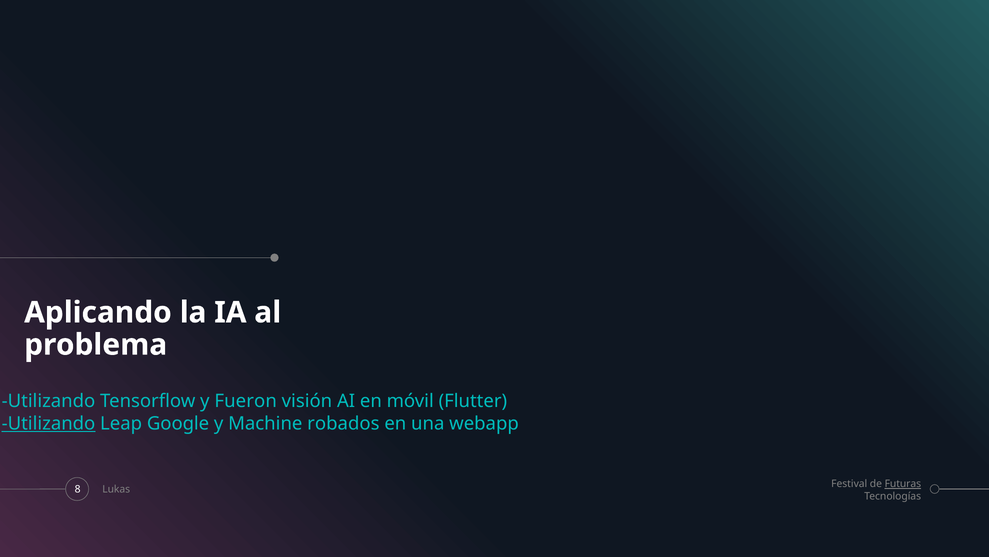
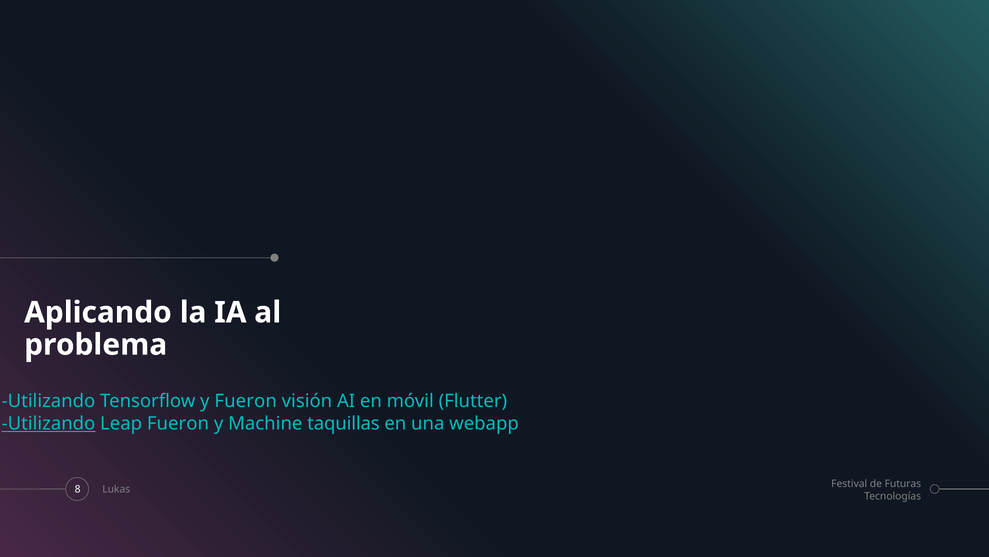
Leap Google: Google -> Fueron
robados: robados -> taquillas
Futuras underline: present -> none
